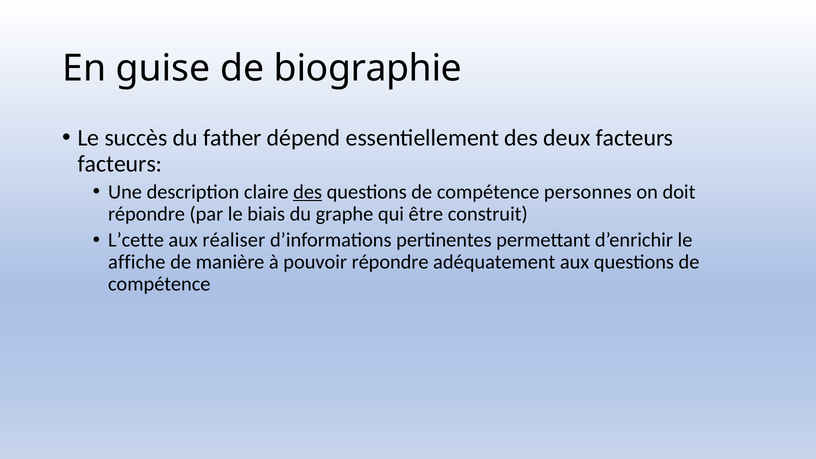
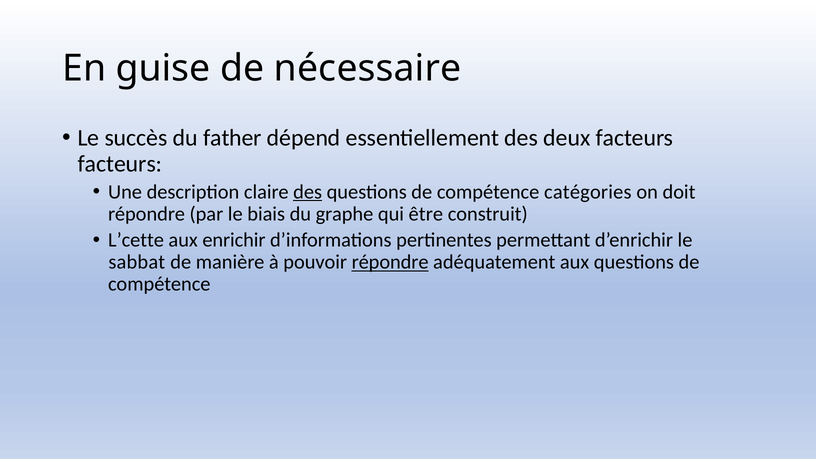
biographie: biographie -> nécessaire
personnes: personnes -> catégories
réaliser: réaliser -> enrichir
affiche: affiche -> sabbat
répondre at (390, 262) underline: none -> present
